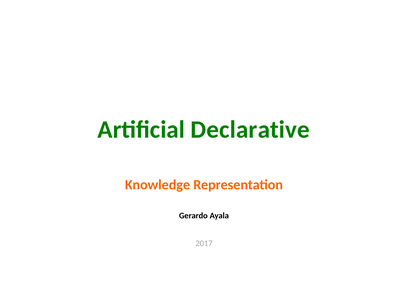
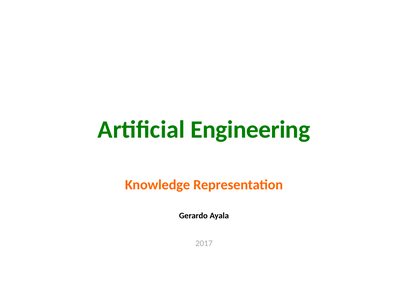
Declarative: Declarative -> Engineering
